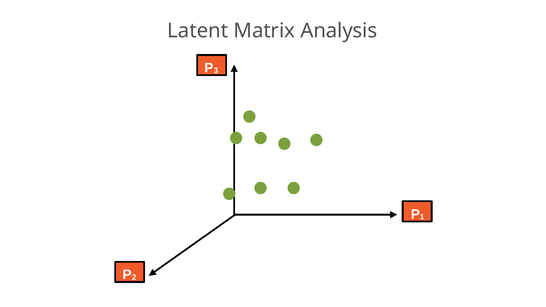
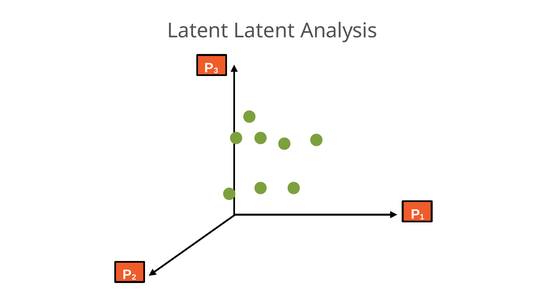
Latent Matrix: Matrix -> Latent
